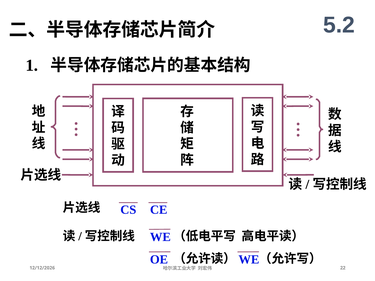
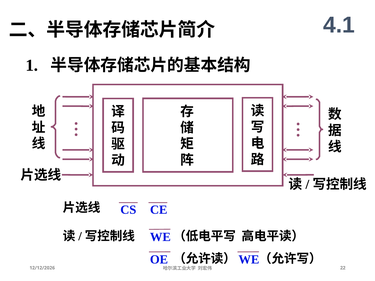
5.2: 5.2 -> 4.1
